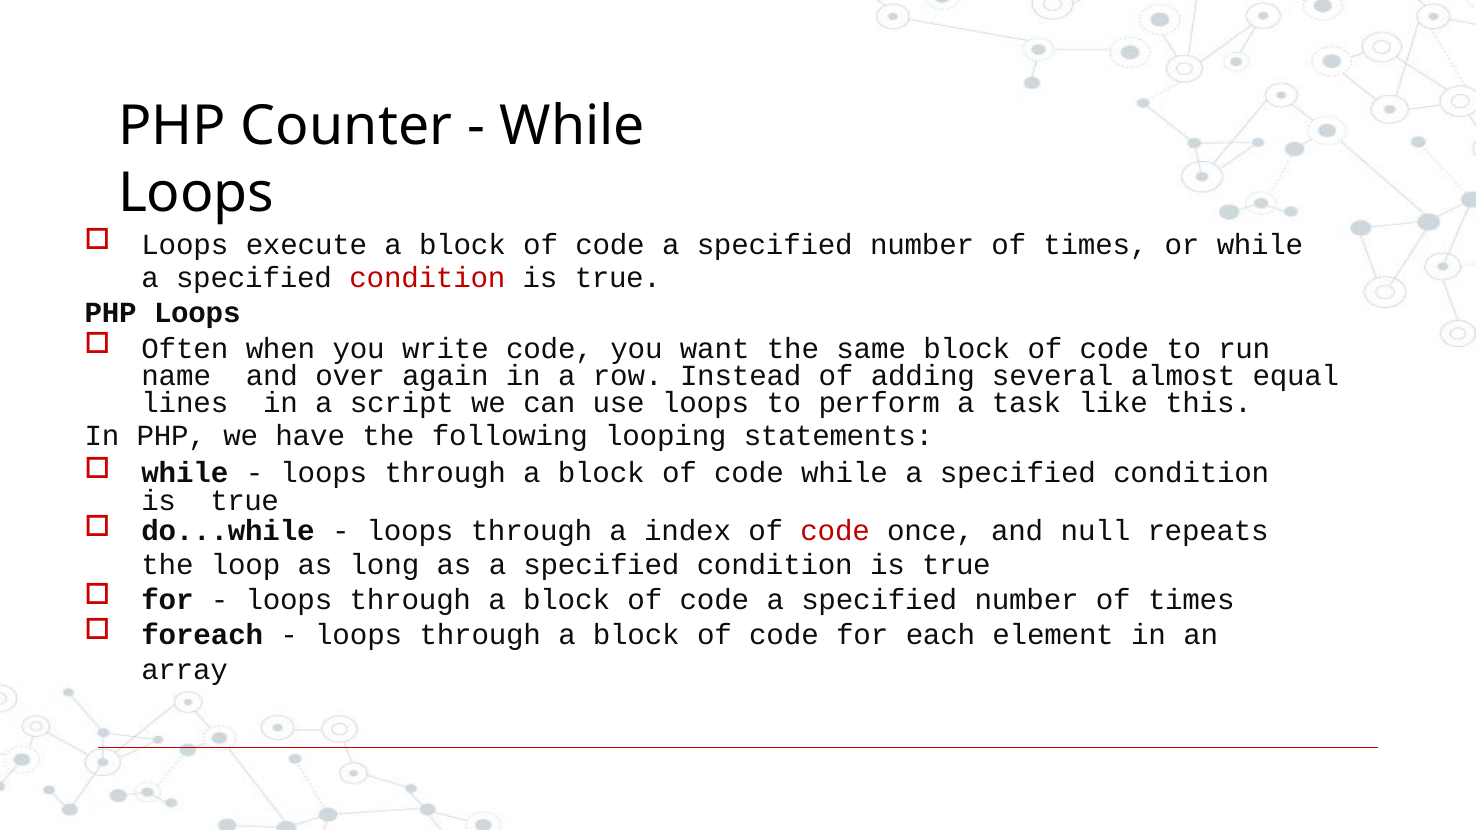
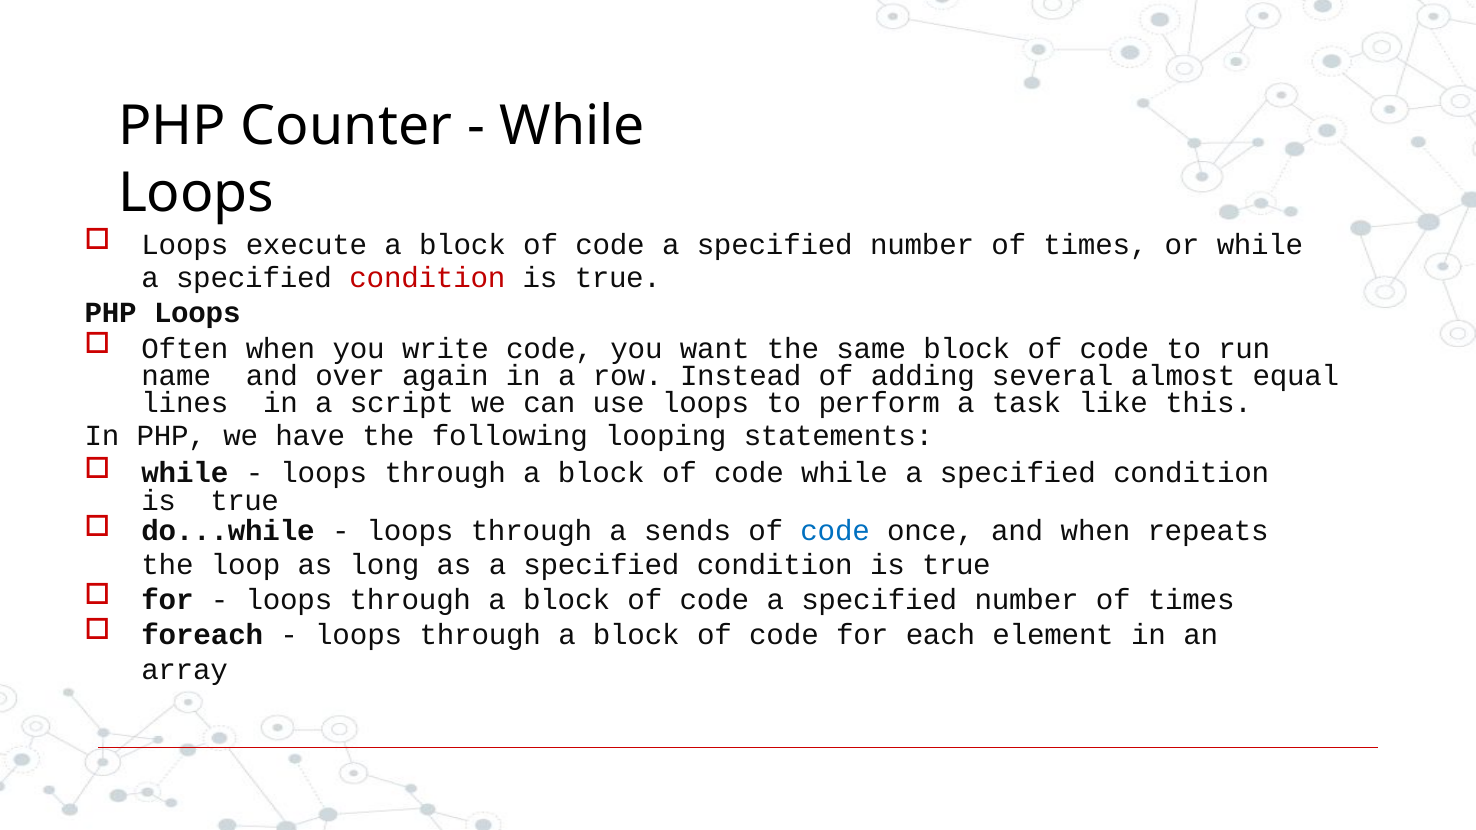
index: index -> sends
code at (835, 531) colour: red -> blue
and null: null -> when
